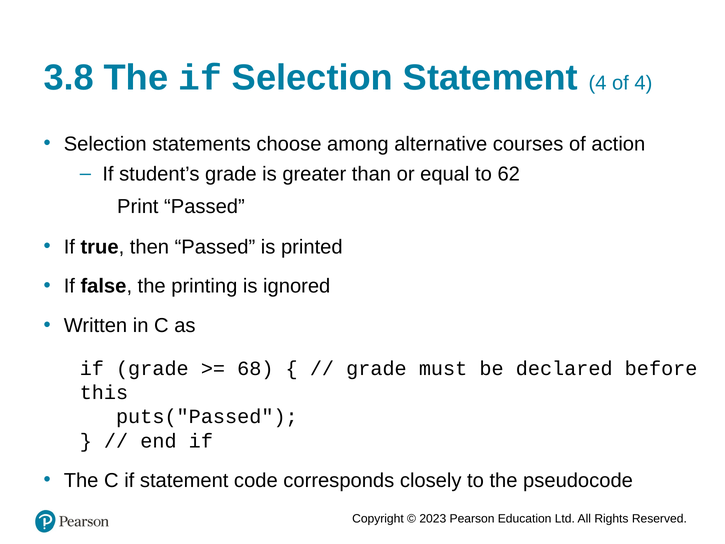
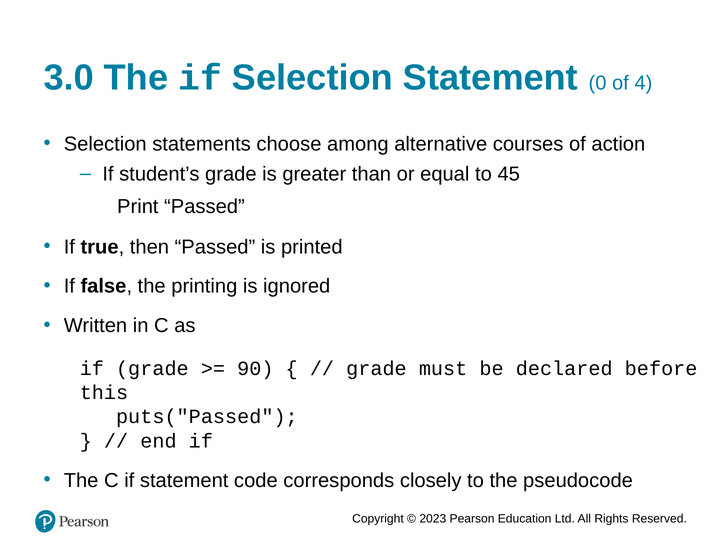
3.8: 3.8 -> 3.0
Statement 4: 4 -> 0
62: 62 -> 45
68: 68 -> 90
